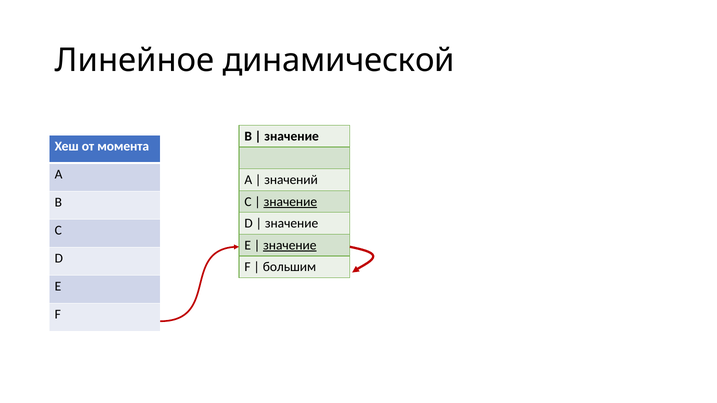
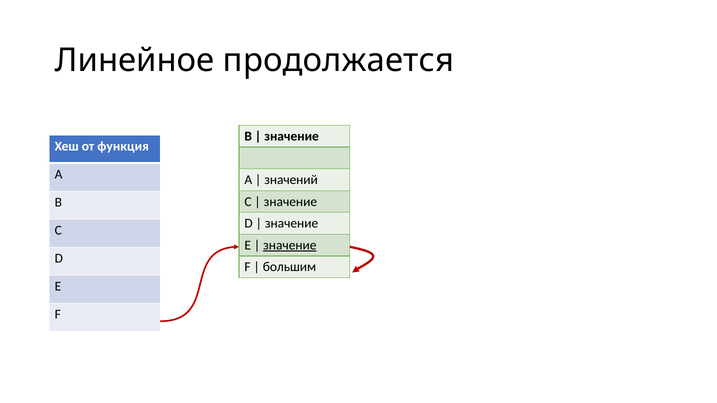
динамической: динамической -> продолжается
момента: момента -> функция
значение at (290, 202) underline: present -> none
